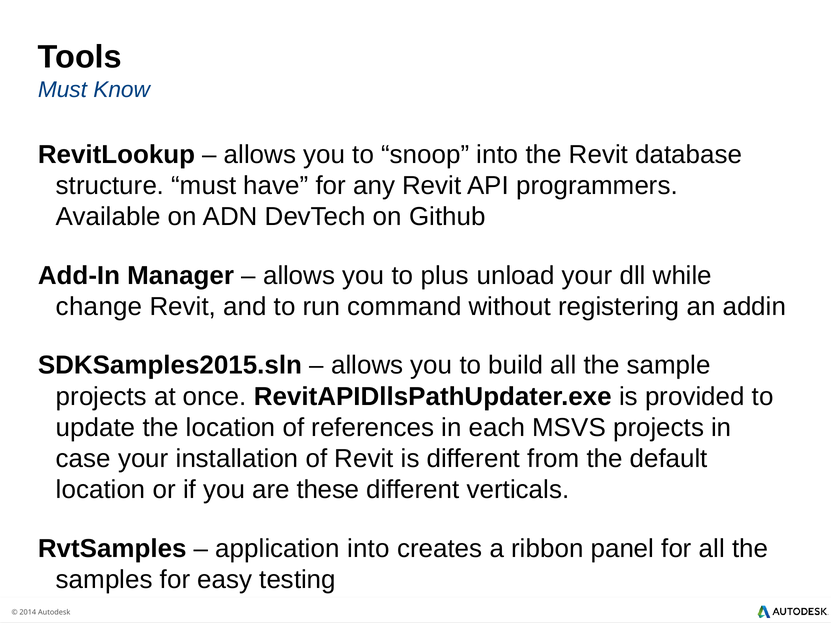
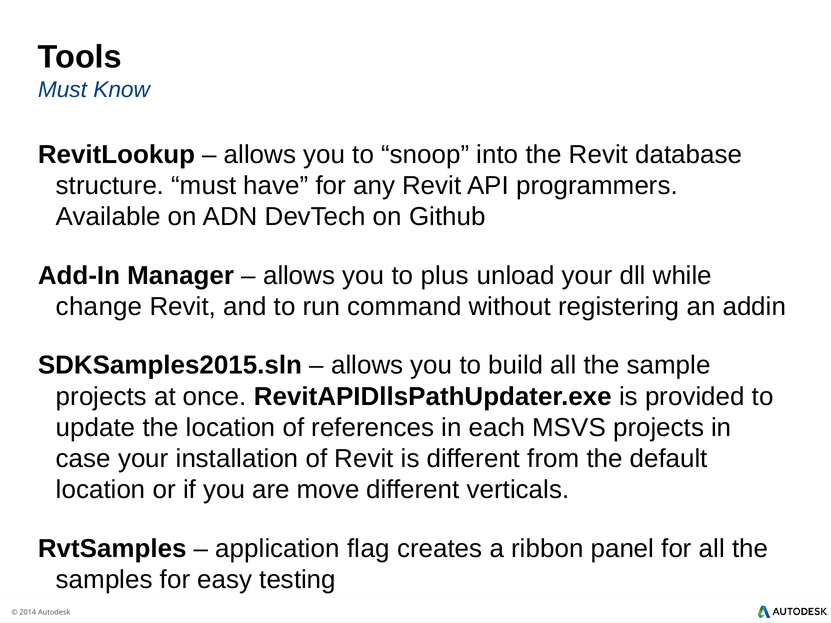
these: these -> move
application into: into -> flag
